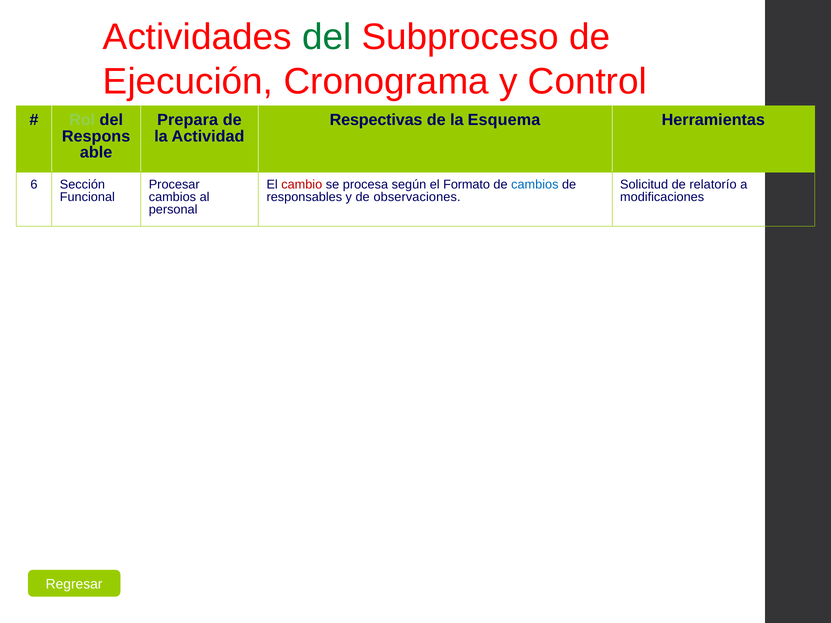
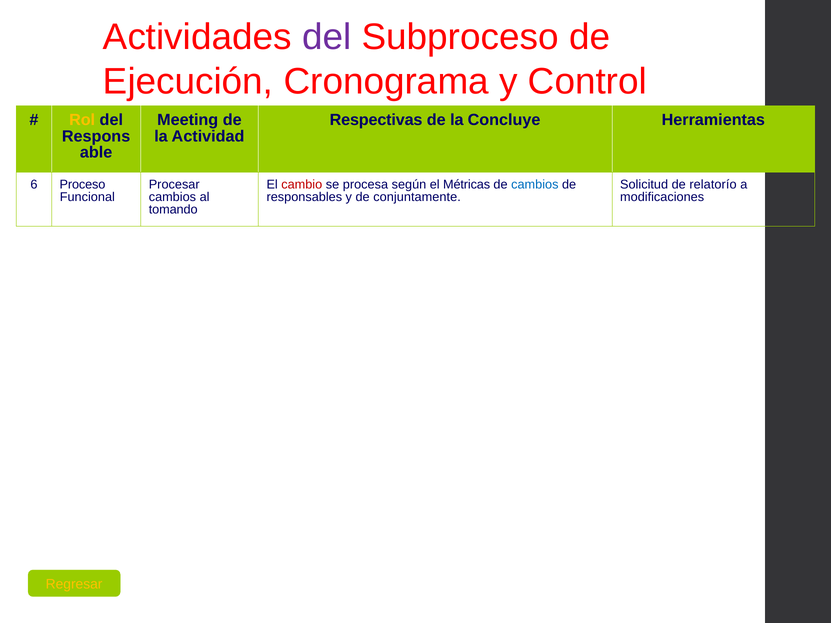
del at (327, 37) colour: green -> purple
Rol colour: light green -> yellow
Prepara: Prepara -> Meeting
Esquema: Esquema -> Concluye
Sección: Sección -> Proceso
Formato: Formato -> Métricas
observaciones: observaciones -> conjuntamente
personal: personal -> tomando
Regresar colour: white -> yellow
